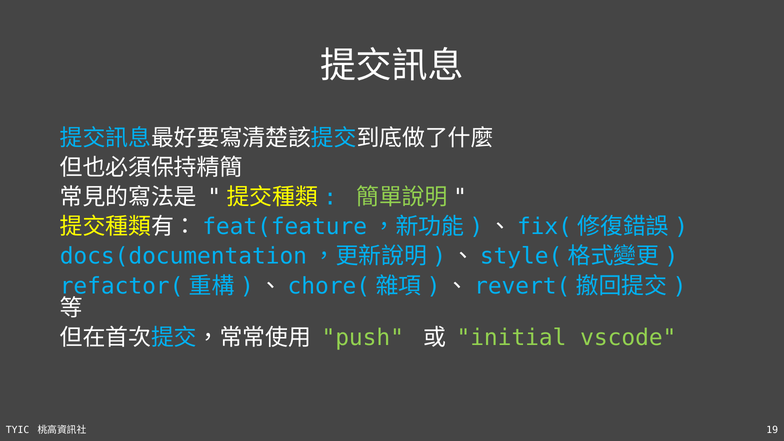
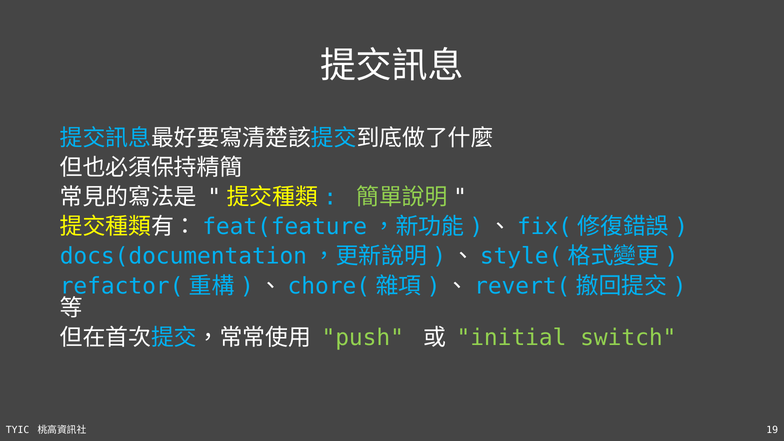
vscode: vscode -> switch
